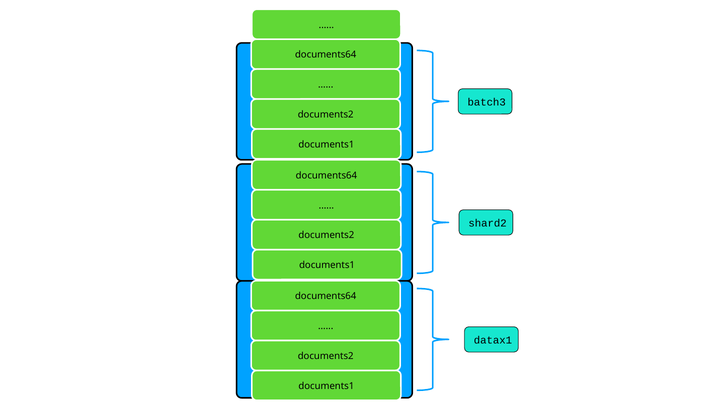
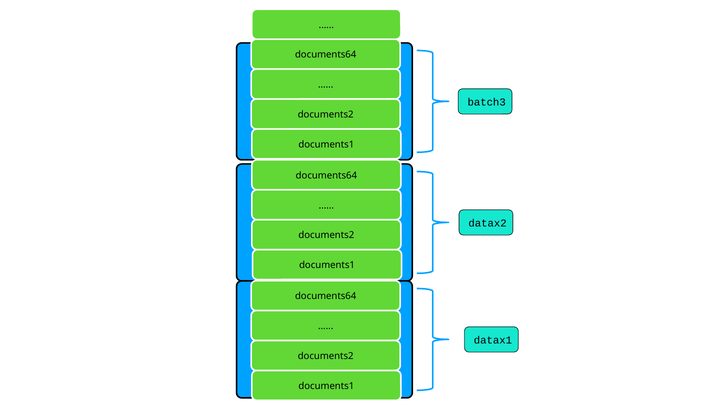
shard2: shard2 -> datax2
